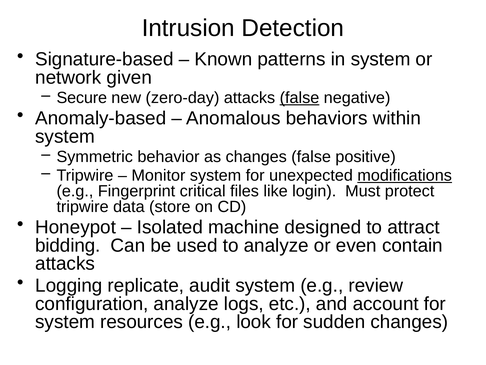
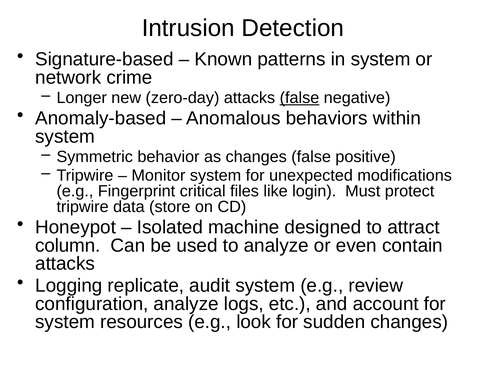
given: given -> crime
Secure: Secure -> Longer
modifications underline: present -> none
bidding: bidding -> column
